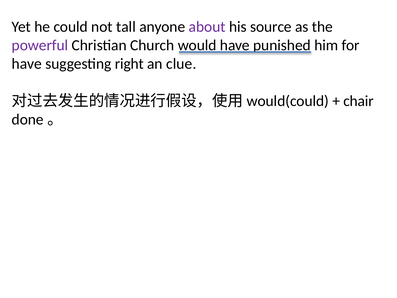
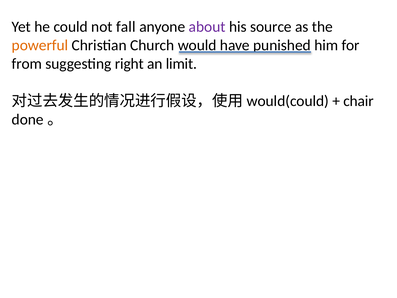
tall: tall -> fall
powerful colour: purple -> orange
have at (27, 64): have -> from
clue: clue -> limit
